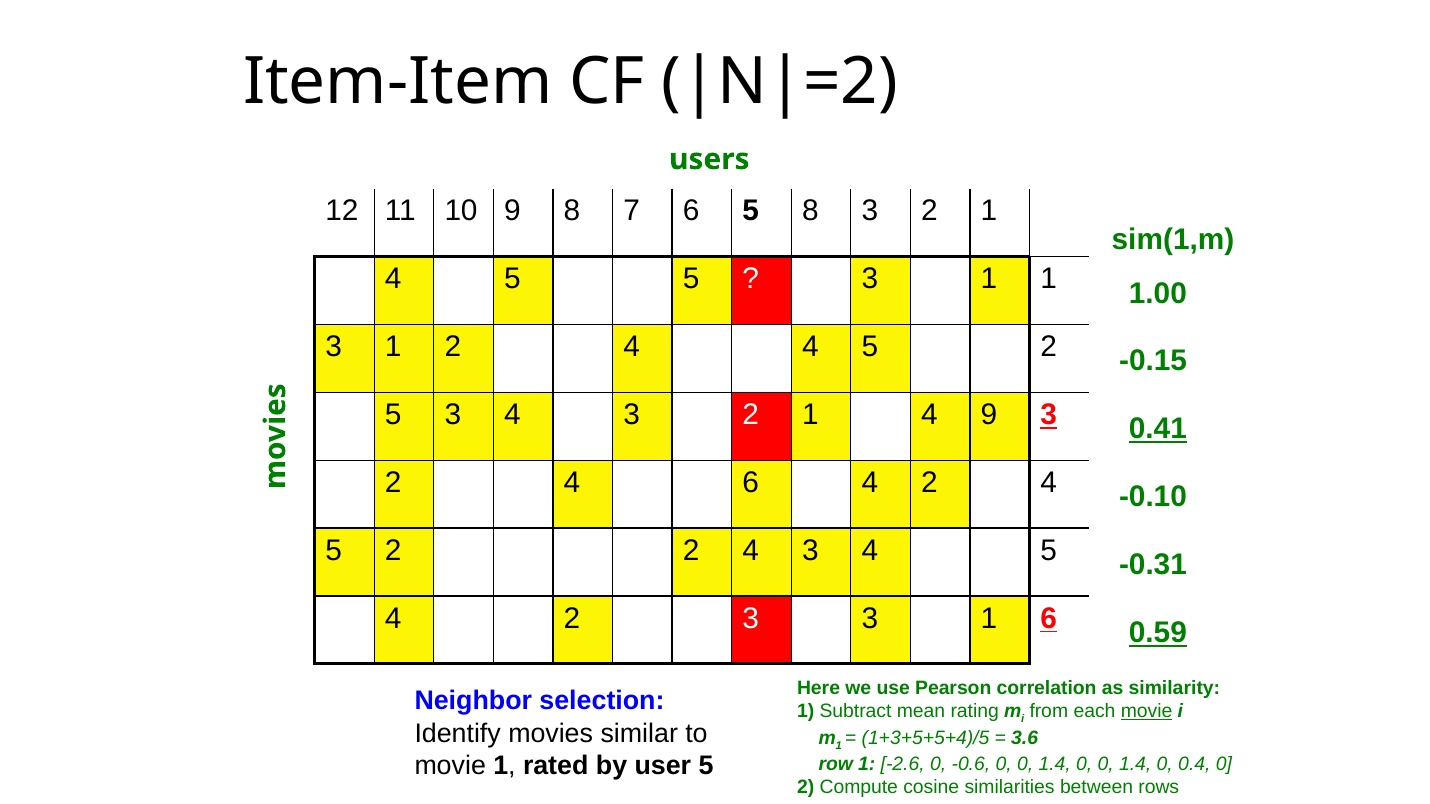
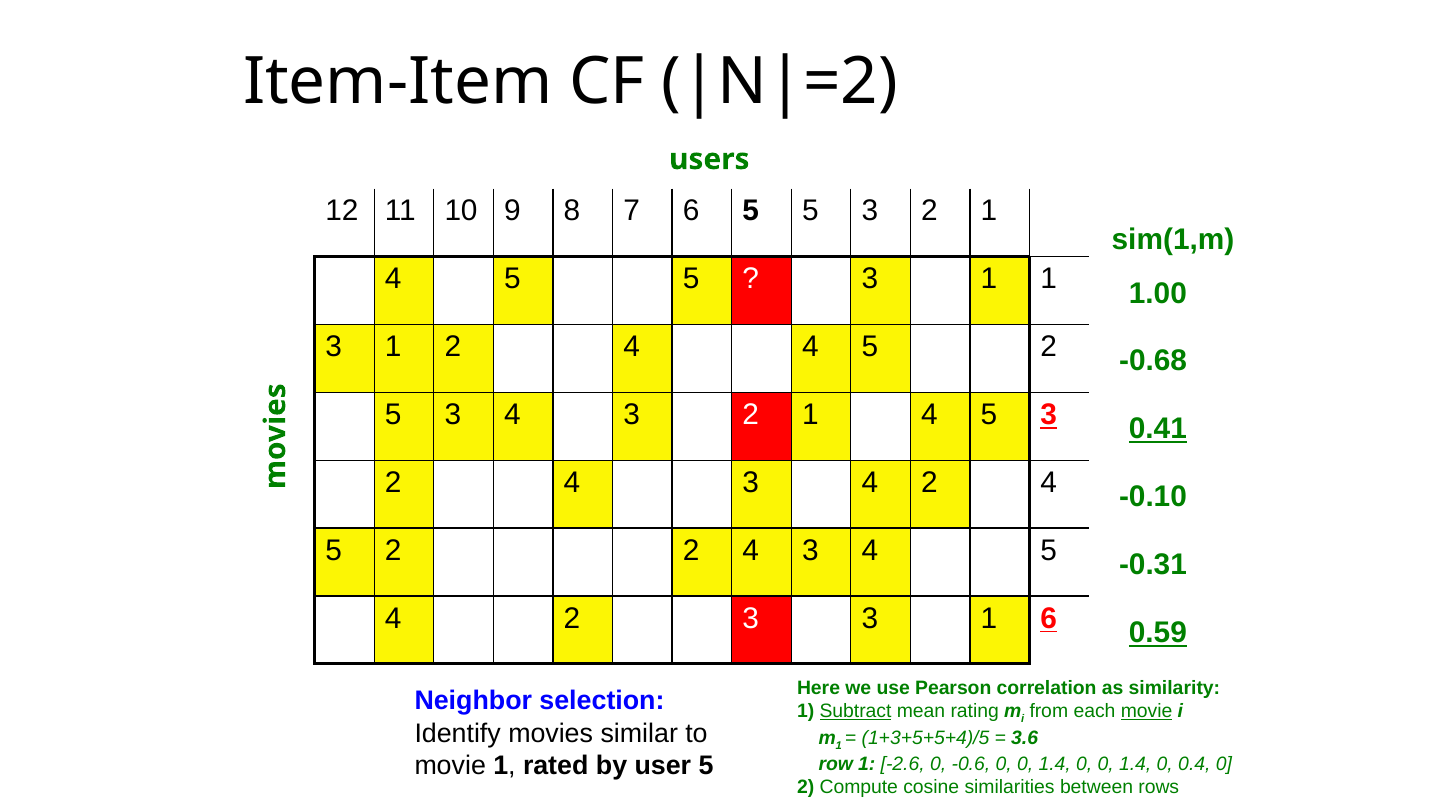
6 5 8: 8 -> 5
-0.15: -0.15 -> -0.68
9 at (989, 415): 9 -> 5
6 at (751, 483): 6 -> 3
Subtract underline: none -> present
